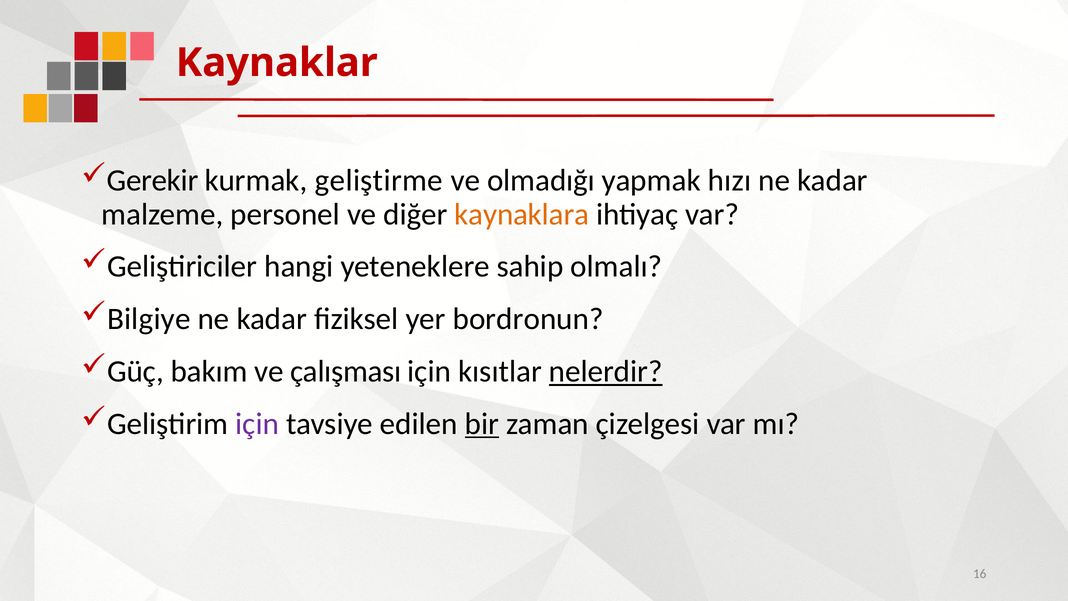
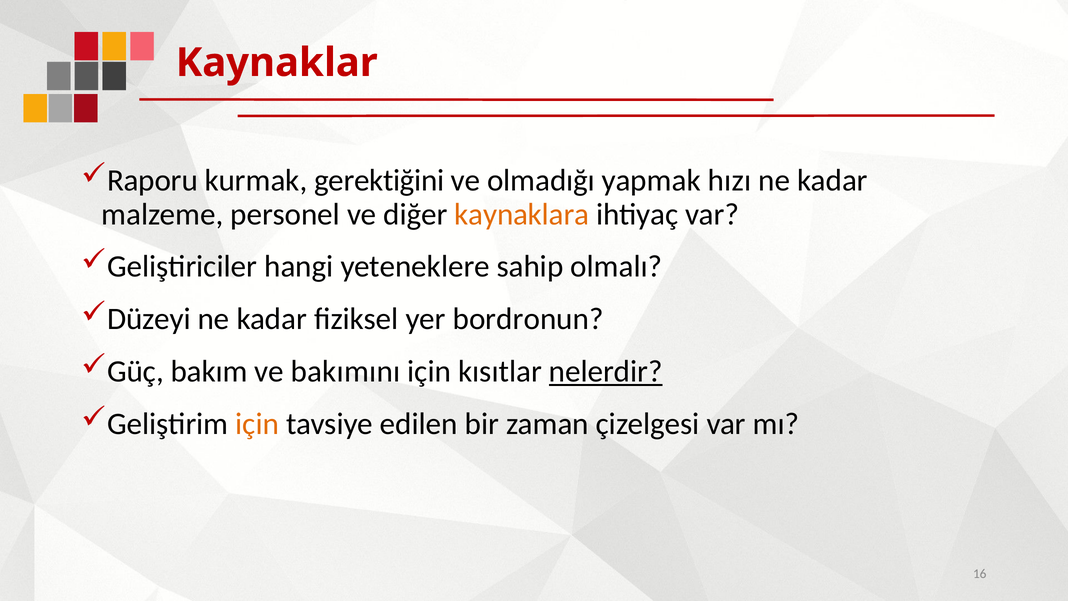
Gerekir: Gerekir -> Raporu
geliştirme: geliştirme -> gerektiğini
Bilgiye: Bilgiye -> Düzeyi
çalışması: çalışması -> bakımını
için at (257, 424) colour: purple -> orange
bir underline: present -> none
